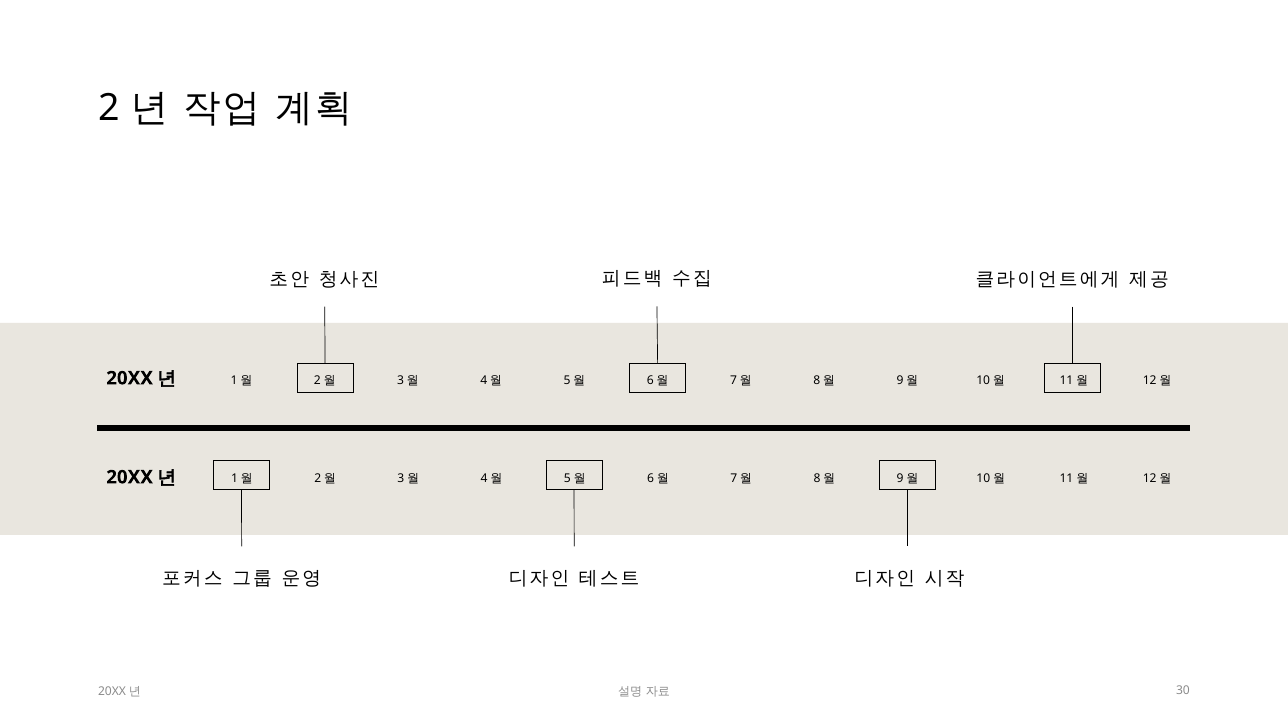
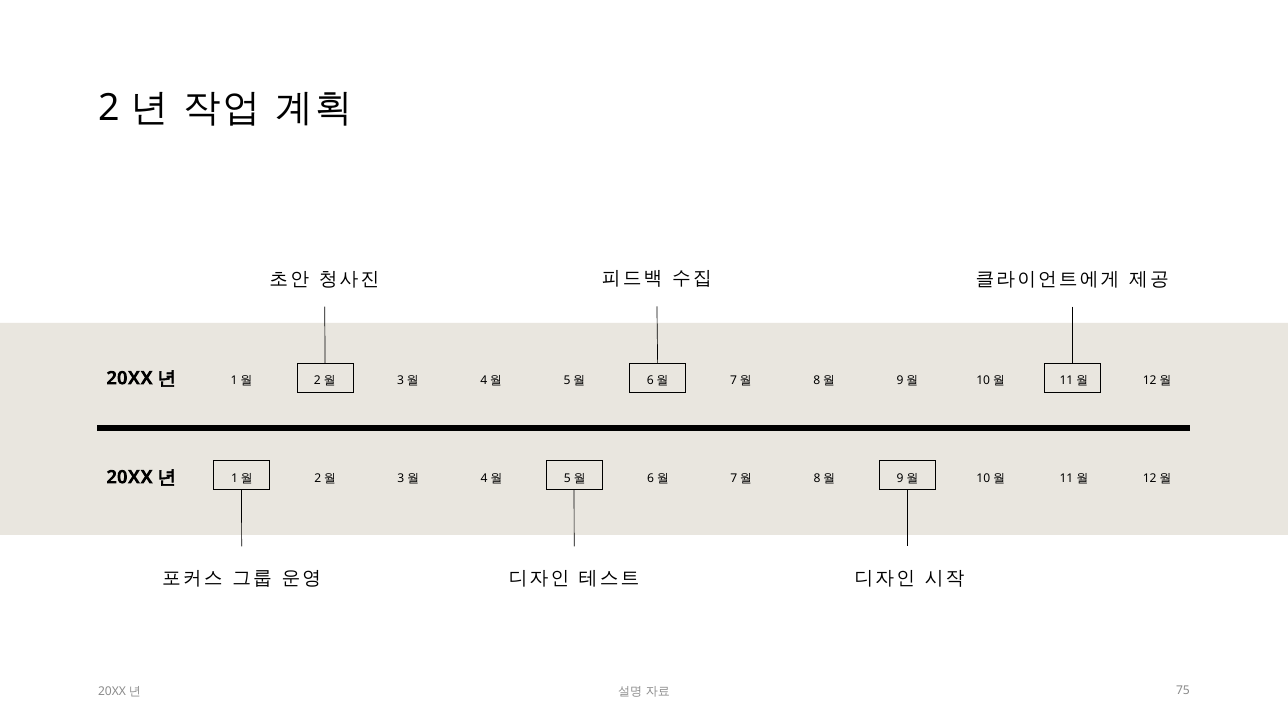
30: 30 -> 75
